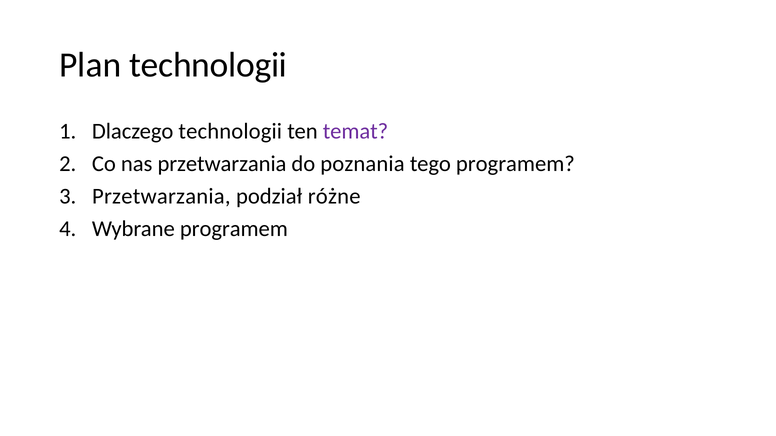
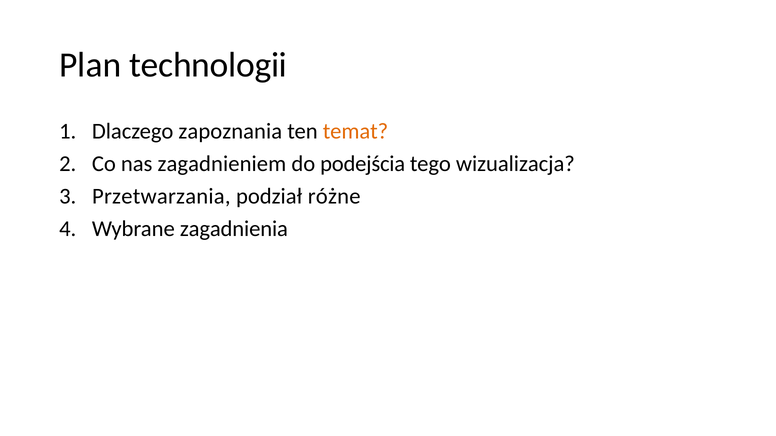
Dlaczego technologii: technologii -> zapoznania
temat colour: purple -> orange
nas przetwarzania: przetwarzania -> zagadnieniem
poznania: poznania -> podejścia
tego programem: programem -> wizualizacja
Wybrane programem: programem -> zagadnienia
